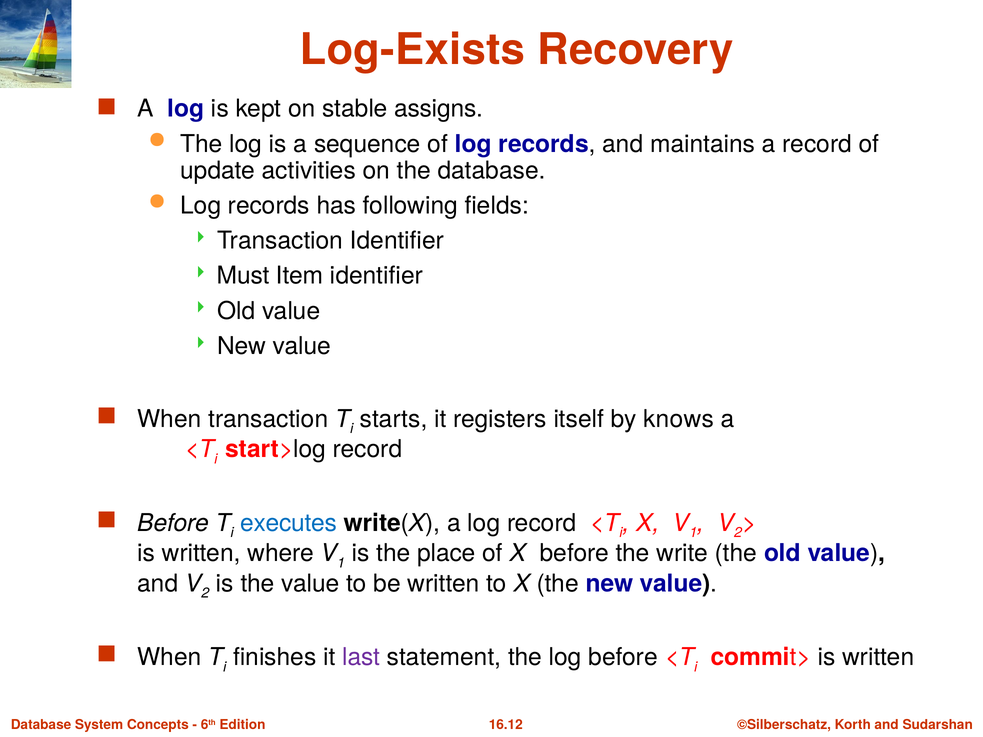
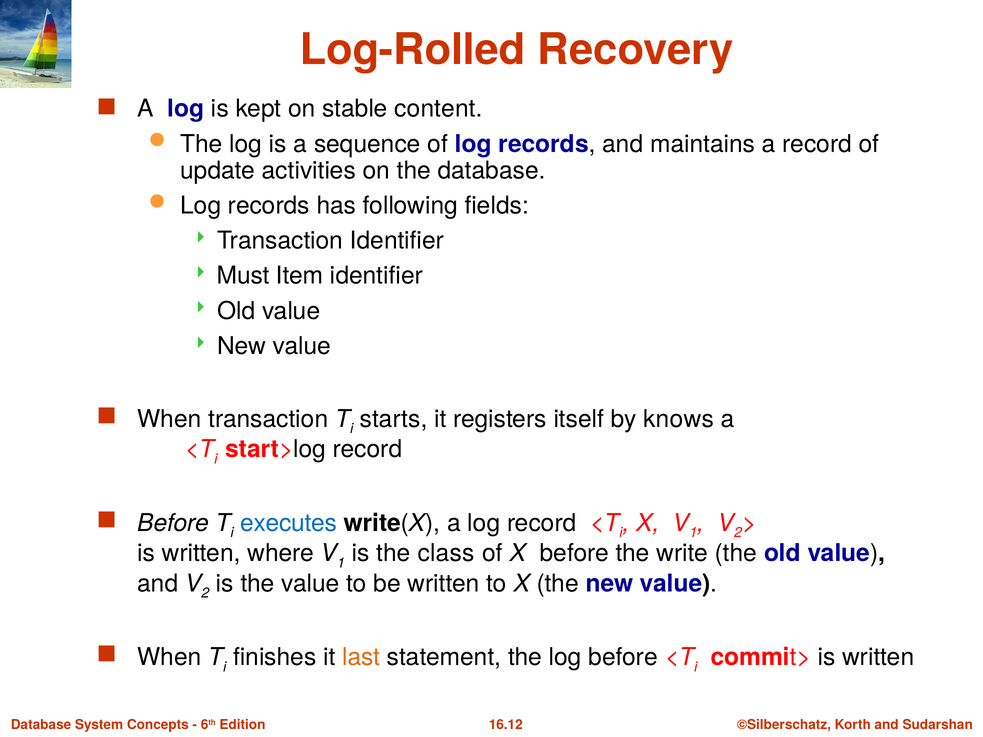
Log-Exists: Log-Exists -> Log-Rolled
assigns: assigns -> content
place: place -> class
last colour: purple -> orange
